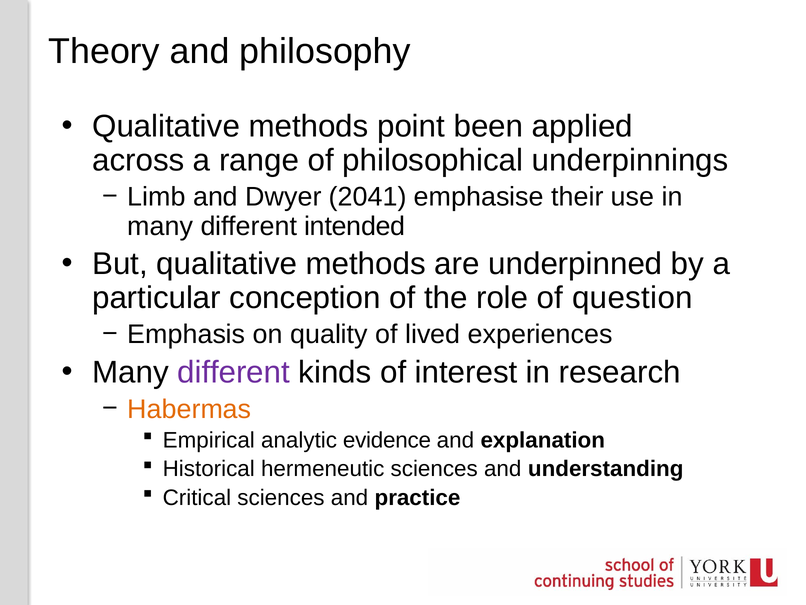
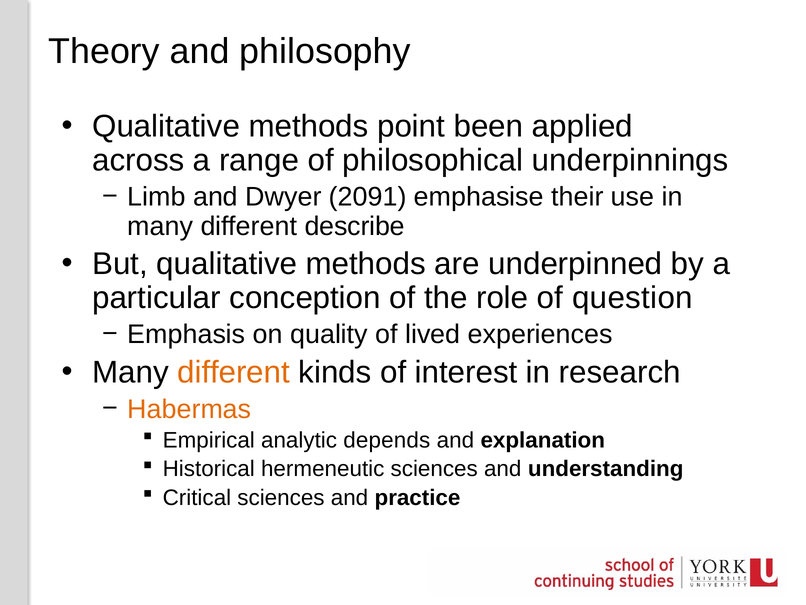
2041: 2041 -> 2091
intended: intended -> describe
different at (234, 372) colour: purple -> orange
evidence: evidence -> depends
